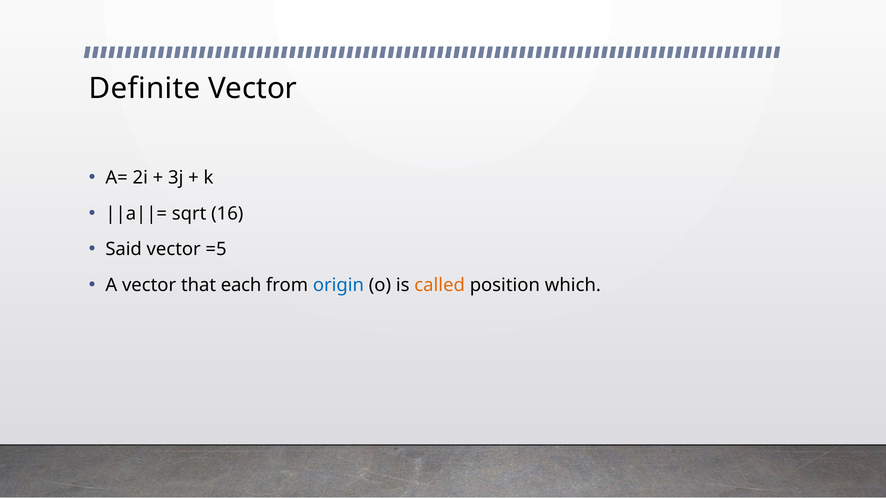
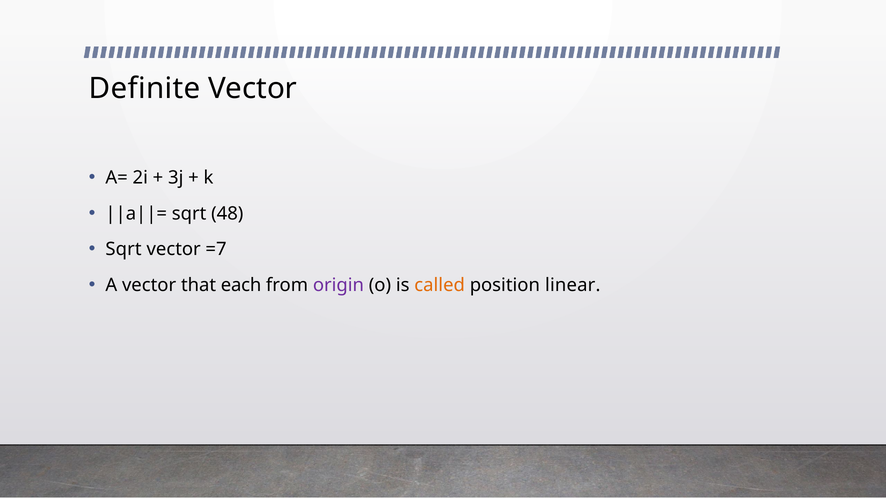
16: 16 -> 48
Said at (124, 250): Said -> Sqrt
=5: =5 -> =7
origin colour: blue -> purple
which: which -> linear
